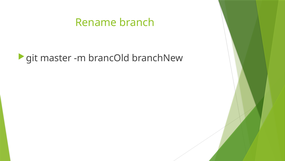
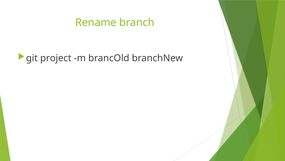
master: master -> project
